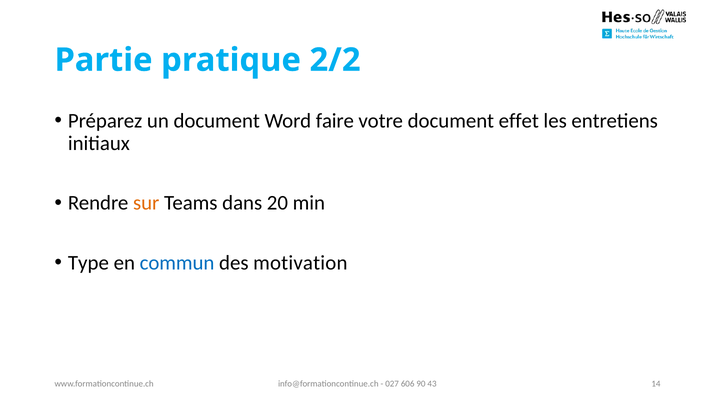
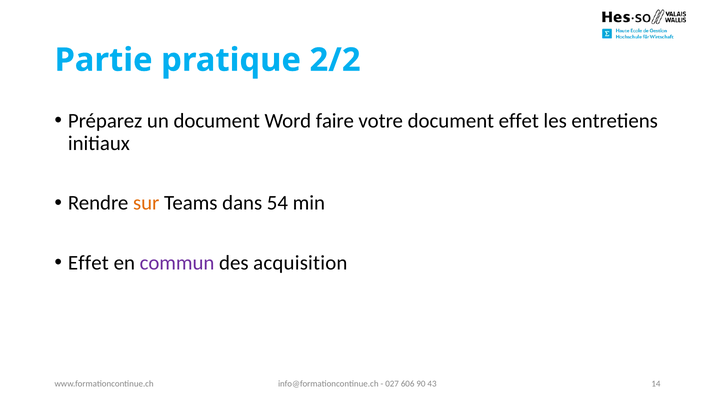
20: 20 -> 54
Type at (88, 263): Type -> Effet
commun colour: blue -> purple
motivation: motivation -> acquisition
